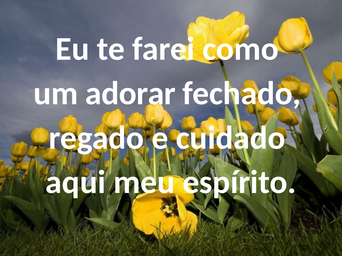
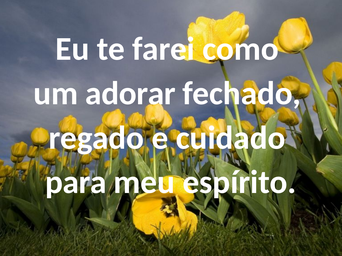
aqui: aqui -> para
